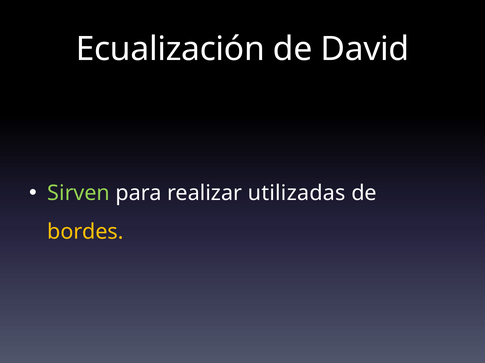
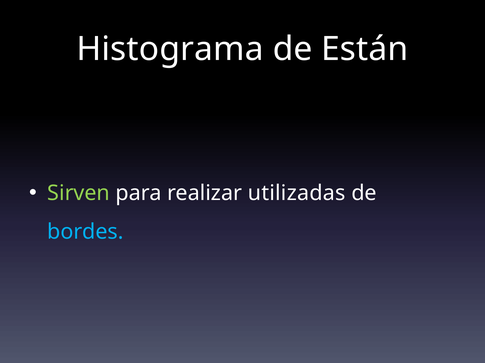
Ecualización: Ecualización -> Histograma
David: David -> Están
bordes colour: yellow -> light blue
